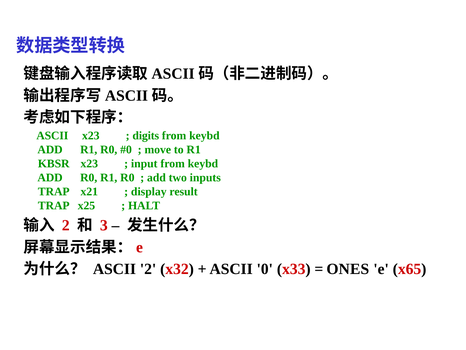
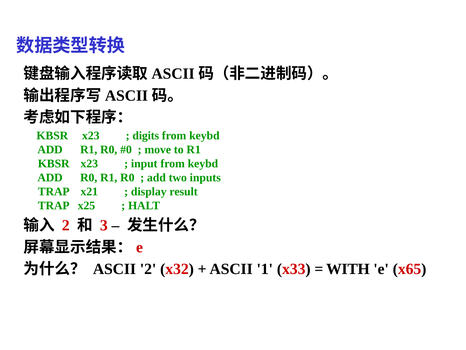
ASCII at (52, 136): ASCII -> KBSR
0: 0 -> 1
ONES: ONES -> WITH
